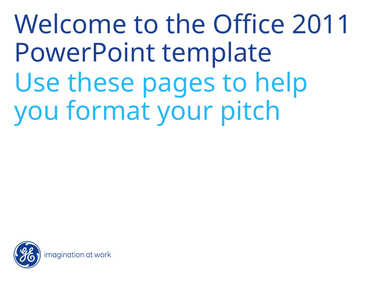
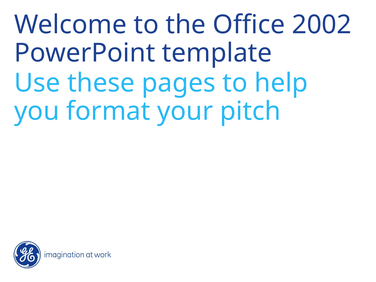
2011: 2011 -> 2002
